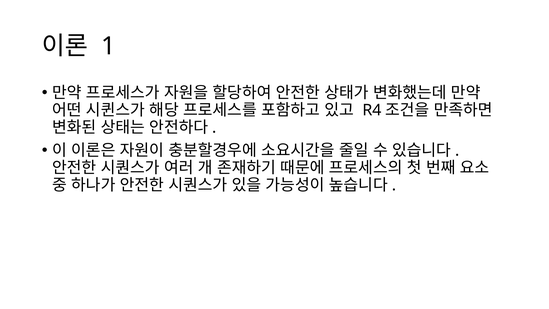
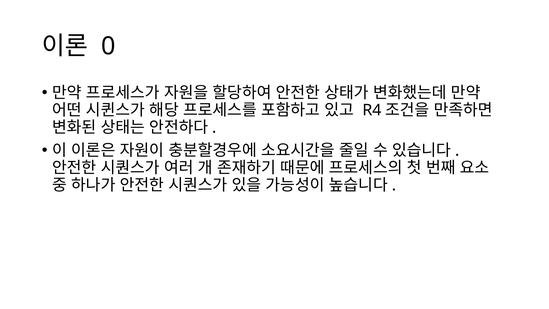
1: 1 -> 0
